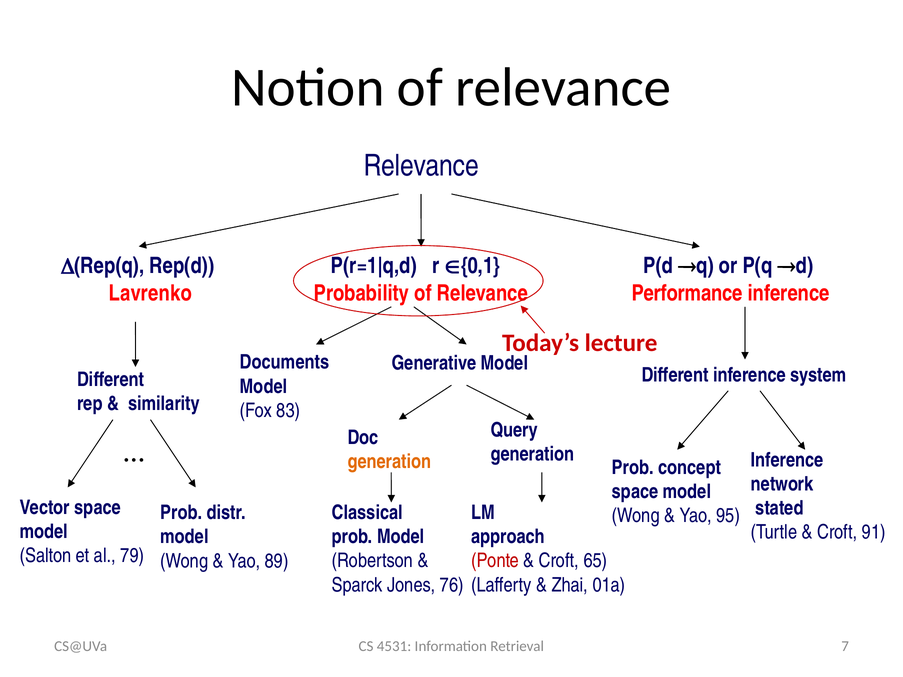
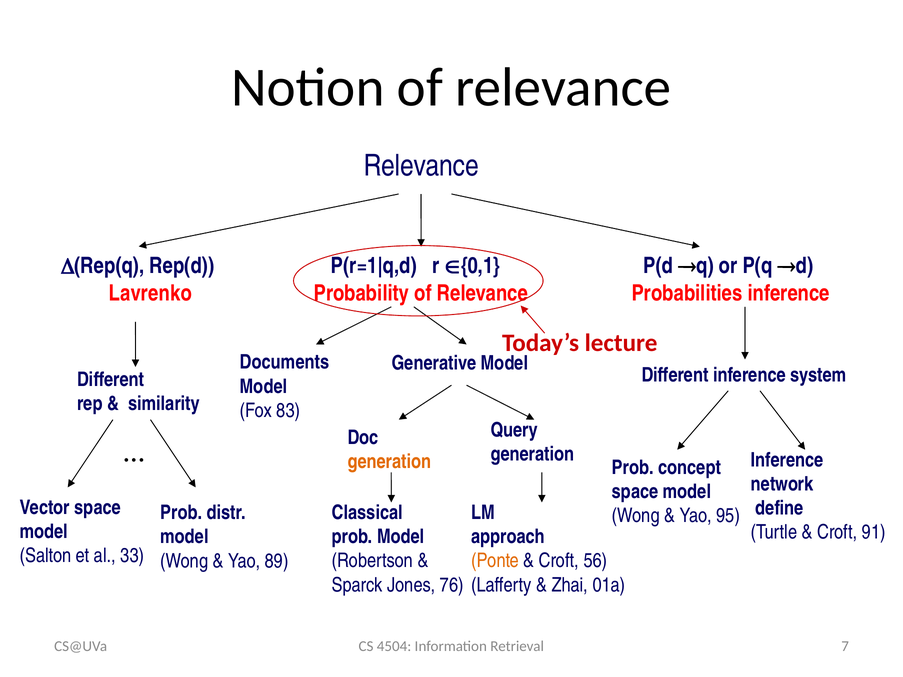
Performance: Performance -> Probabilities
stated: stated -> define
79: 79 -> 33
Ponte colour: red -> orange
65: 65 -> 56
4531: 4531 -> 4504
